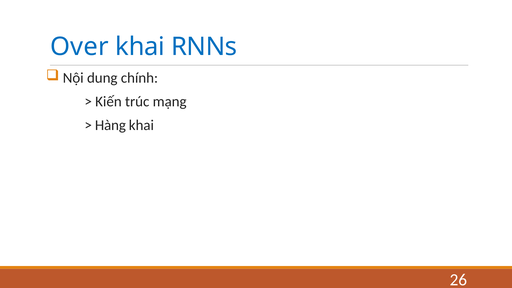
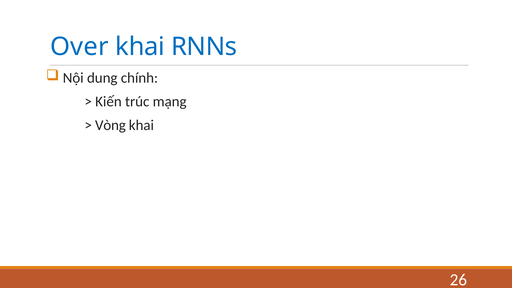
Hàng: Hàng -> Vòng
